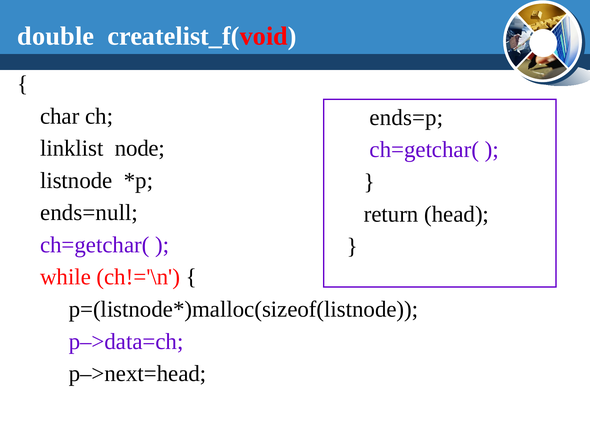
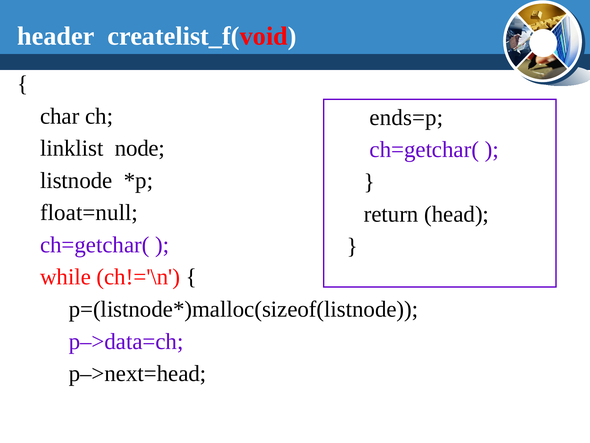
double: double -> header
ends=null: ends=null -> float=null
